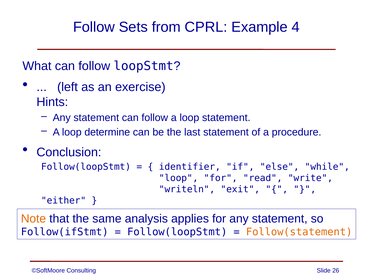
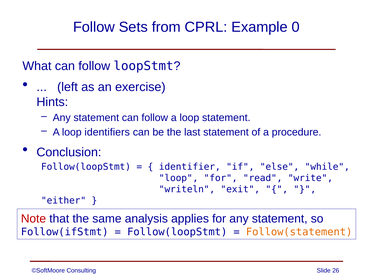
4: 4 -> 0
determine: determine -> identifiers
Note colour: orange -> red
